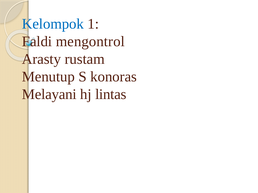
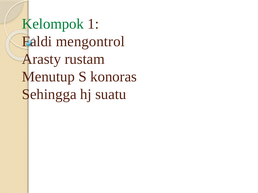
Kelompok colour: blue -> green
Melayani: Melayani -> Sehingga
lintas: lintas -> suatu
